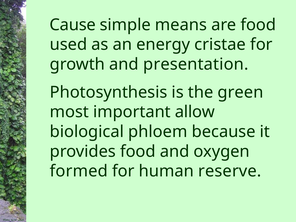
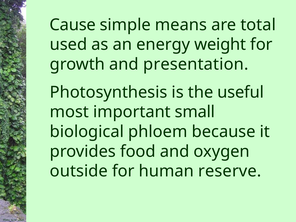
are food: food -> total
cristae: cristae -> weight
green: green -> useful
allow: allow -> small
formed: formed -> outside
